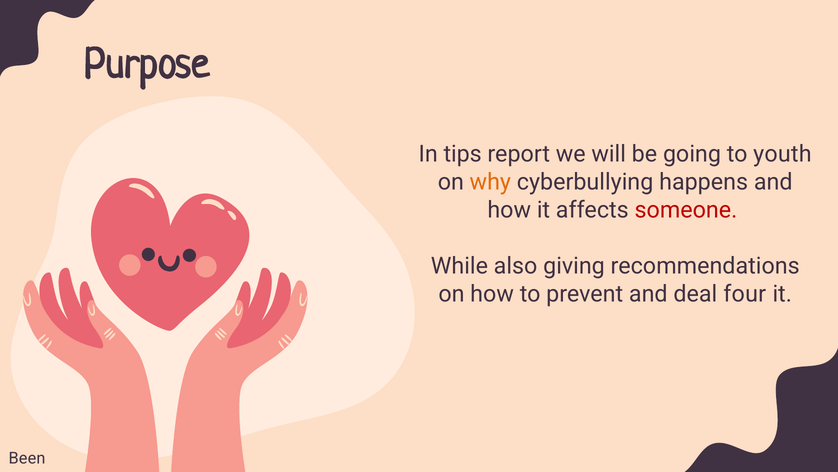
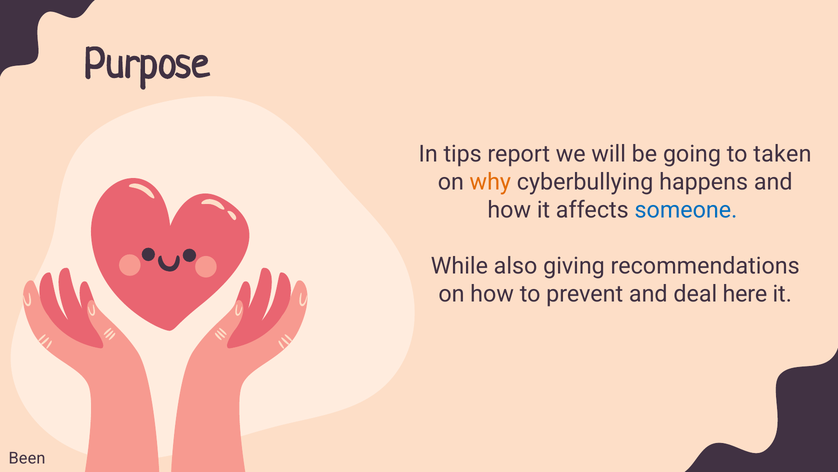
youth: youth -> taken
someone colour: red -> blue
four: four -> here
